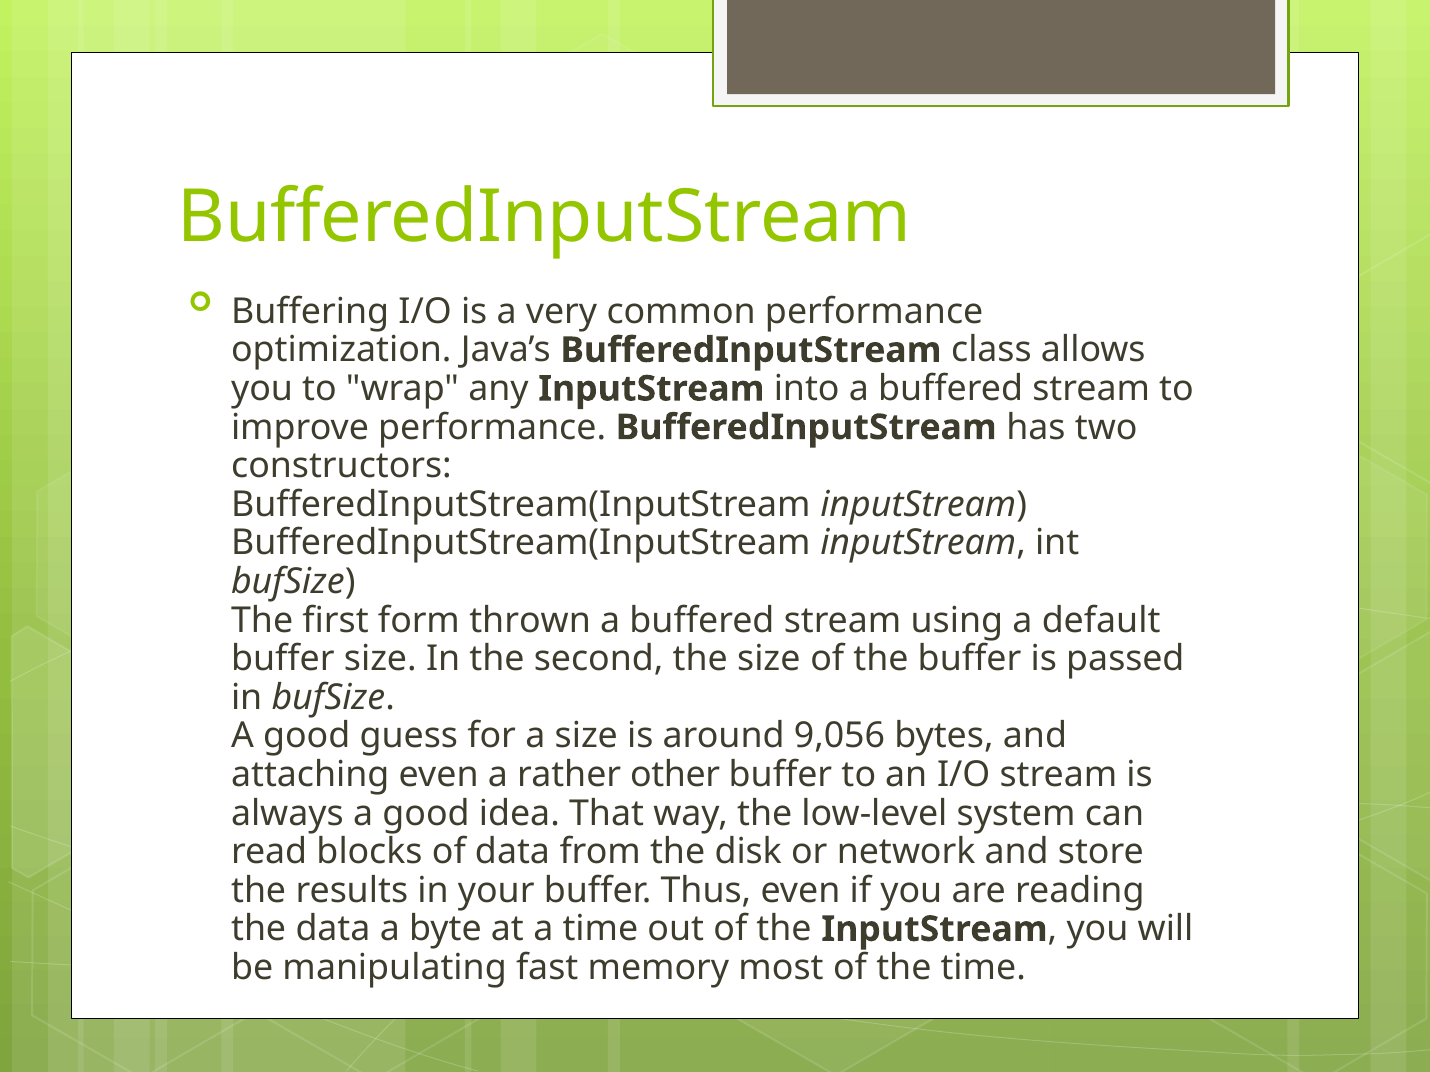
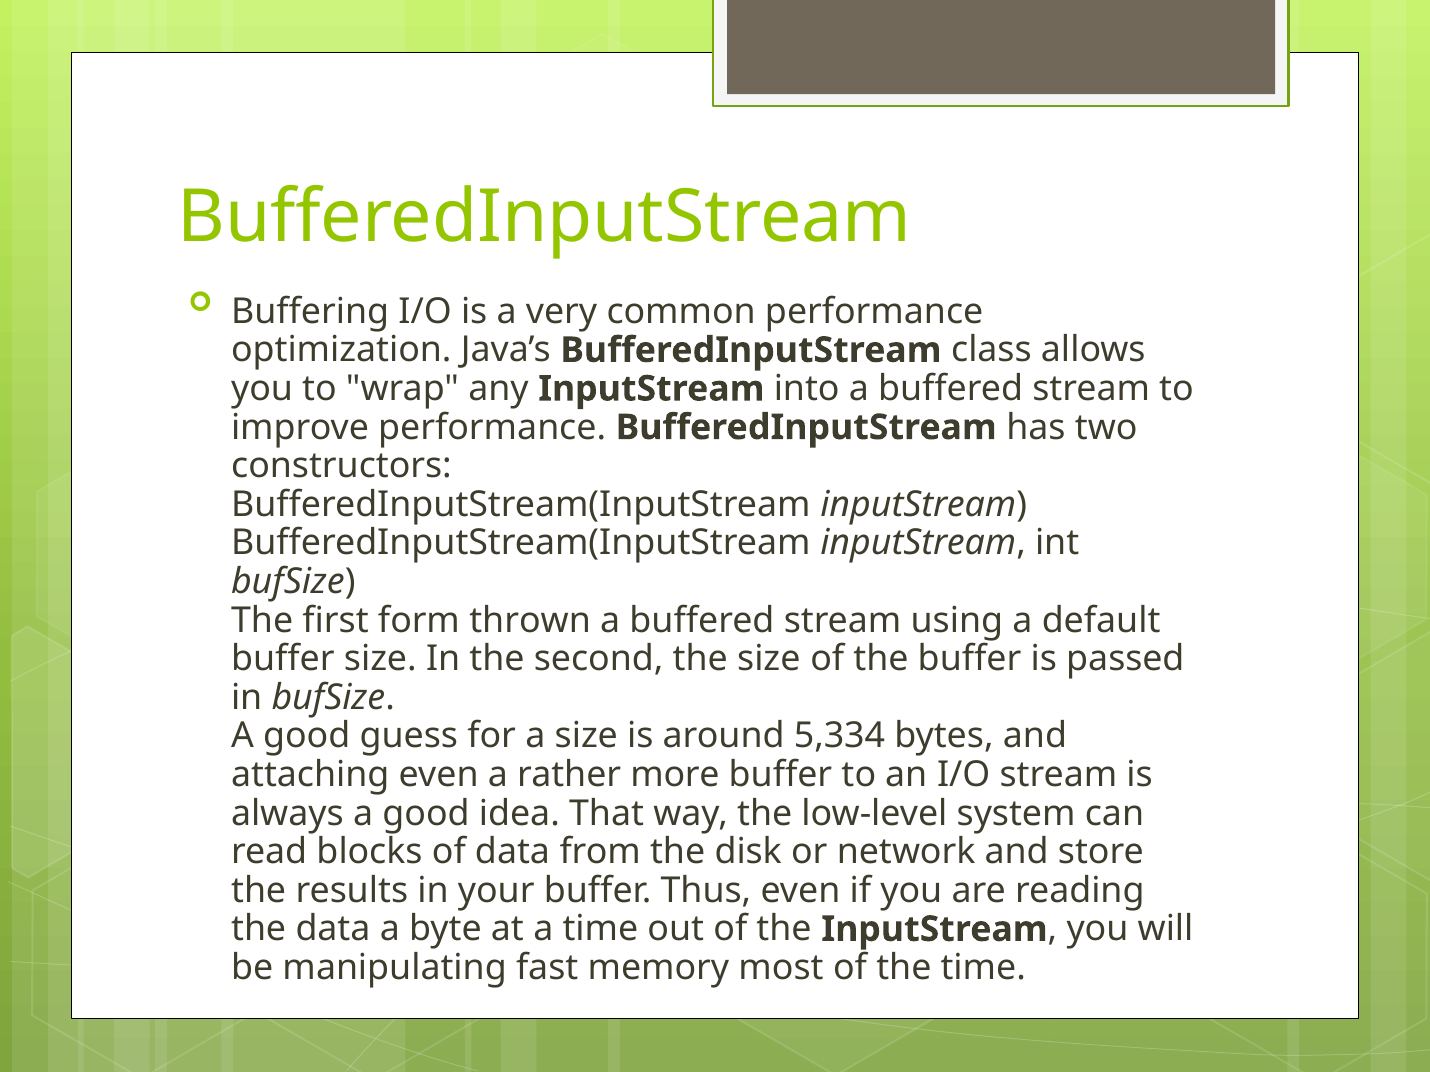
9,056: 9,056 -> 5,334
other: other -> more
